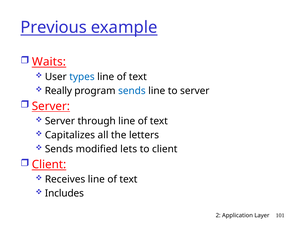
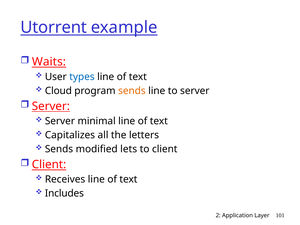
Previous: Previous -> Utorrent
Really: Really -> Cloud
sends at (132, 91) colour: blue -> orange
through: through -> minimal
